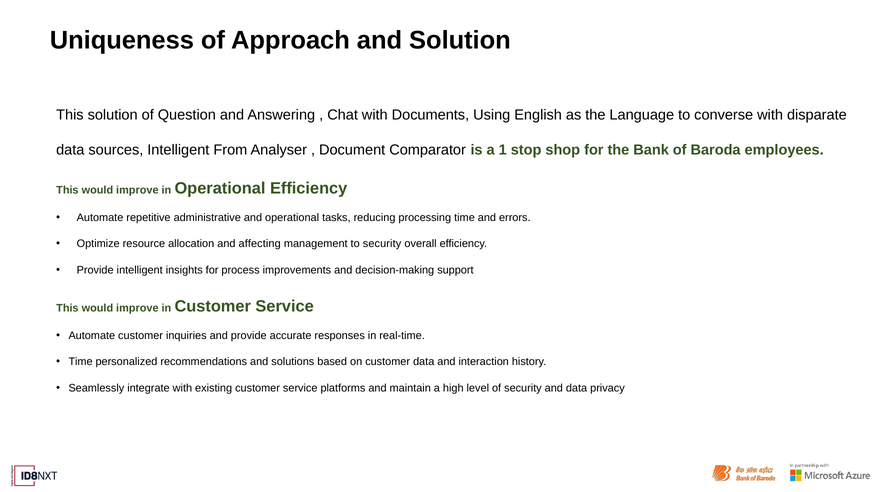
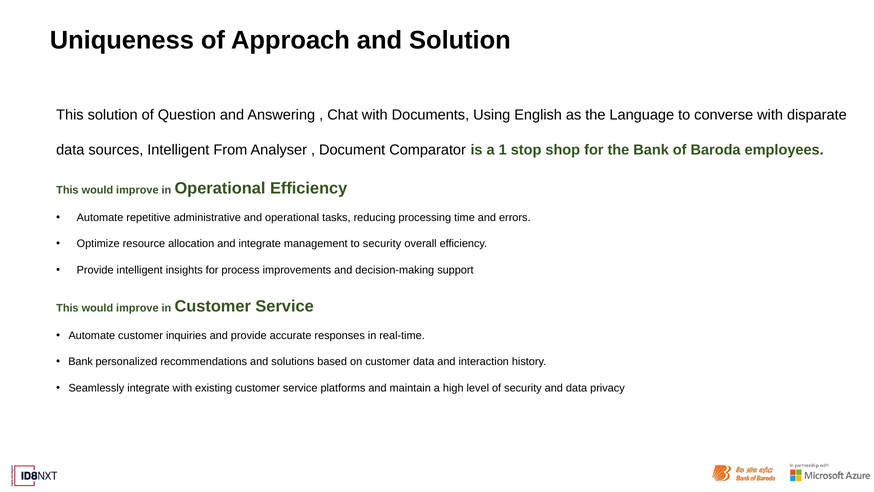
and affecting: affecting -> integrate
Time at (81, 362): Time -> Bank
